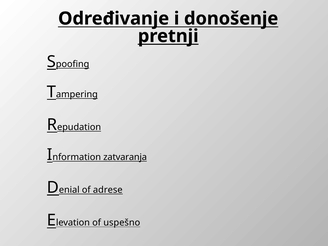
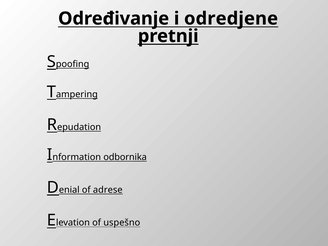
donošenje: donošenje -> odredjene
zatvaranja: zatvaranja -> odbornika
